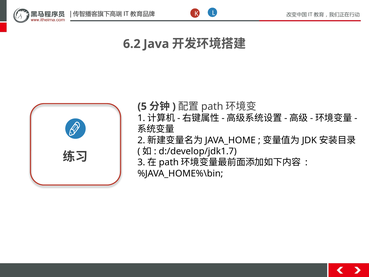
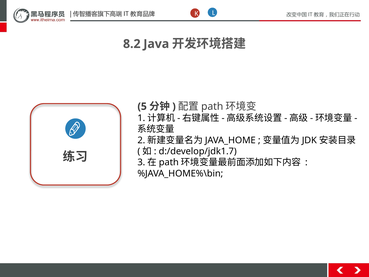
6.2: 6.2 -> 8.2
